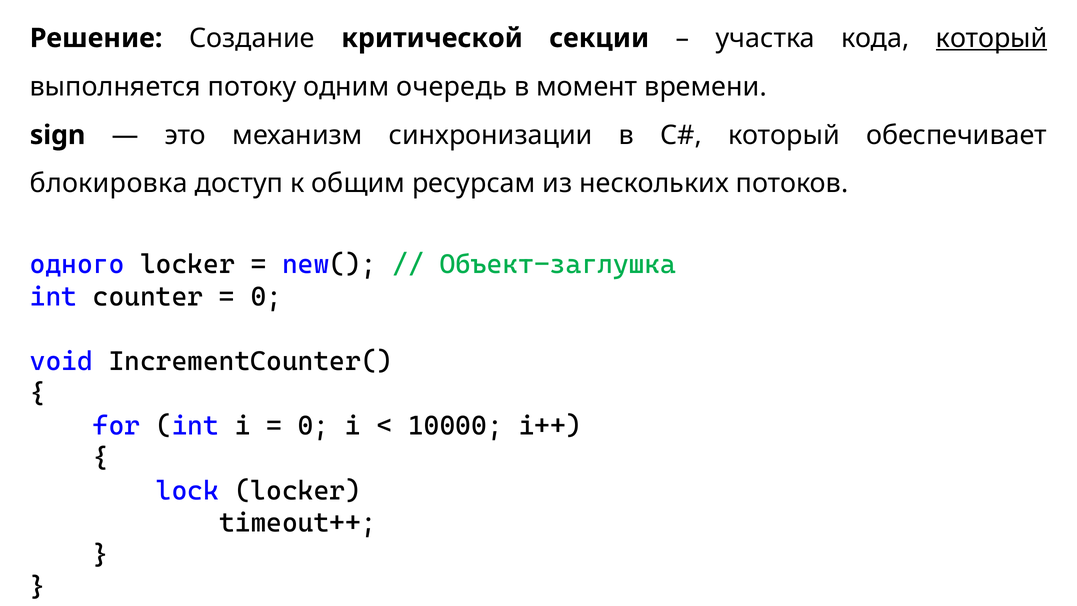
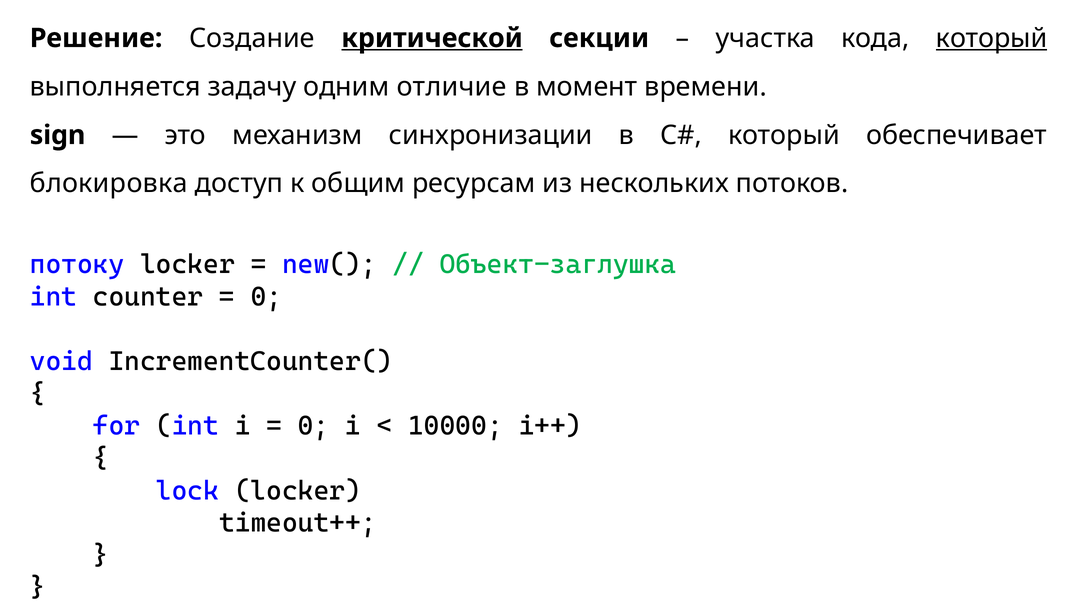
критической underline: none -> present
потоку: потоку -> задачу
очередь: очередь -> отличие
одного: одного -> потоку
